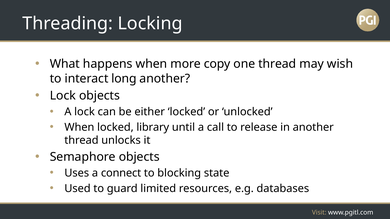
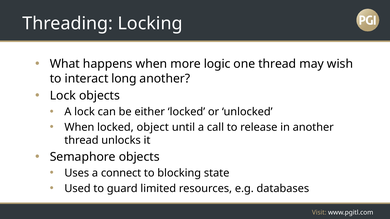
copy: copy -> logic
library: library -> object
